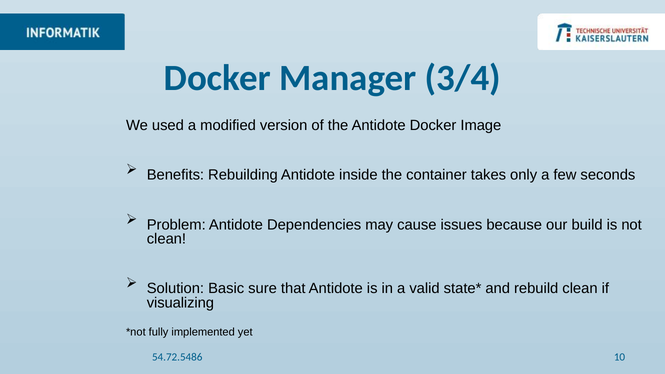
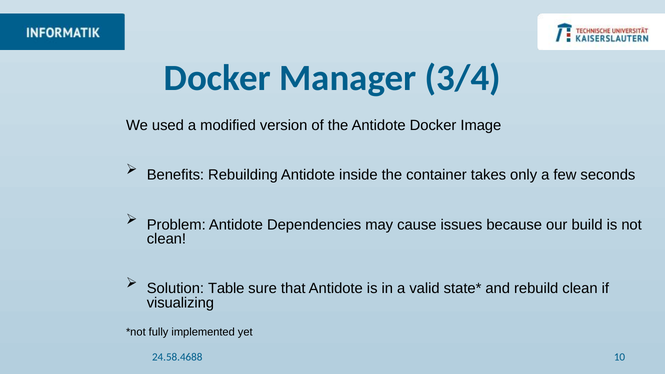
Basic: Basic -> Table
54.72.5486: 54.72.5486 -> 24.58.4688
